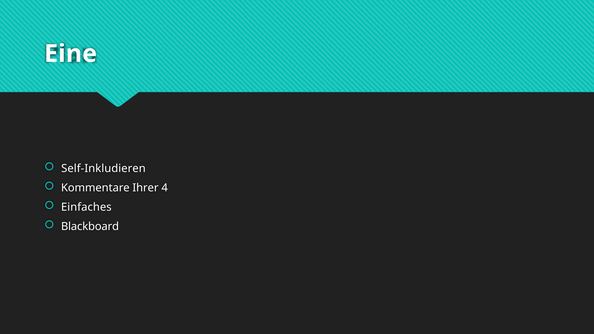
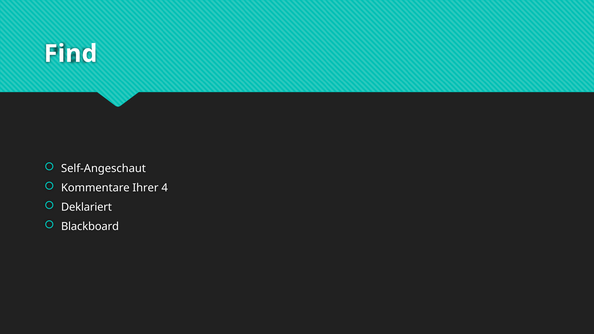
Eine: Eine -> Find
Self-Inkludieren: Self-Inkludieren -> Self-Angeschaut
Einfaches: Einfaches -> Deklariert
